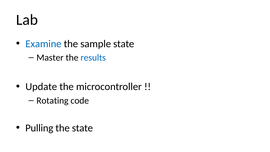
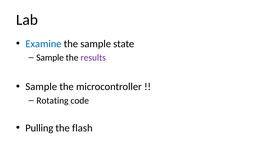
Master at (50, 58): Master -> Sample
results colour: blue -> purple
Update at (41, 87): Update -> Sample
the state: state -> flash
